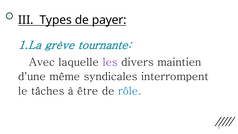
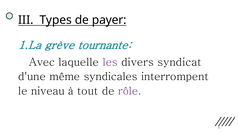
maintien: maintien -> syndicat
tâches: tâches -> niveau
être: être -> tout
rôle colour: blue -> purple
